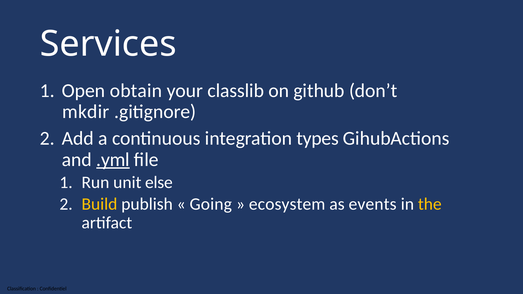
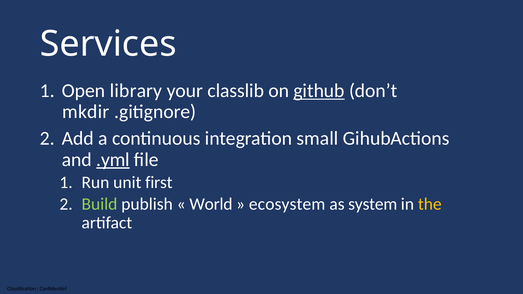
obtain: obtain -> library
github underline: none -> present
types: types -> small
else: else -> first
Build colour: yellow -> light green
Going: Going -> World
events: events -> system
